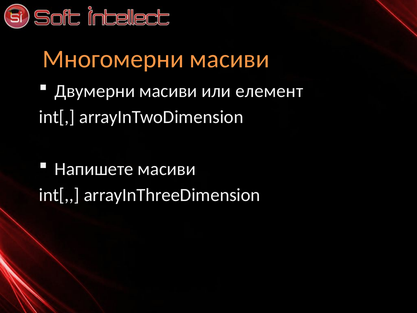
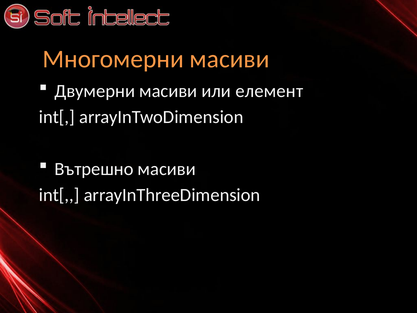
Напишете: Напишете -> Вътрешно
